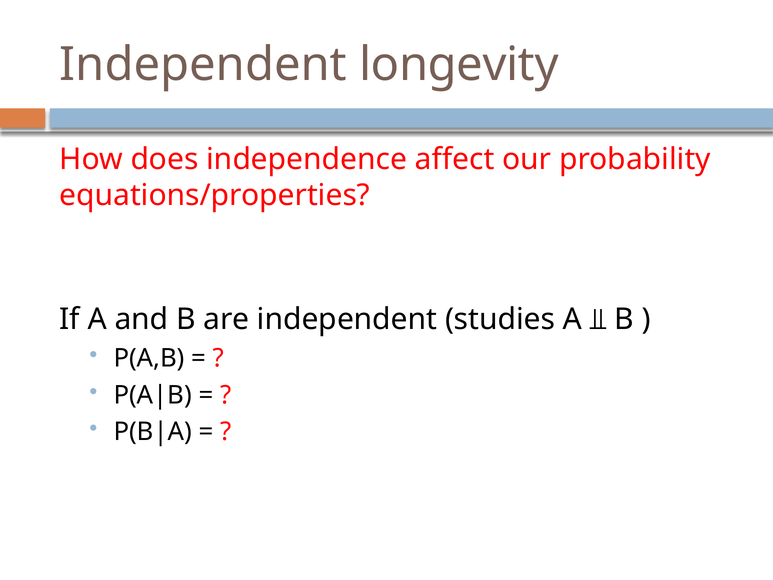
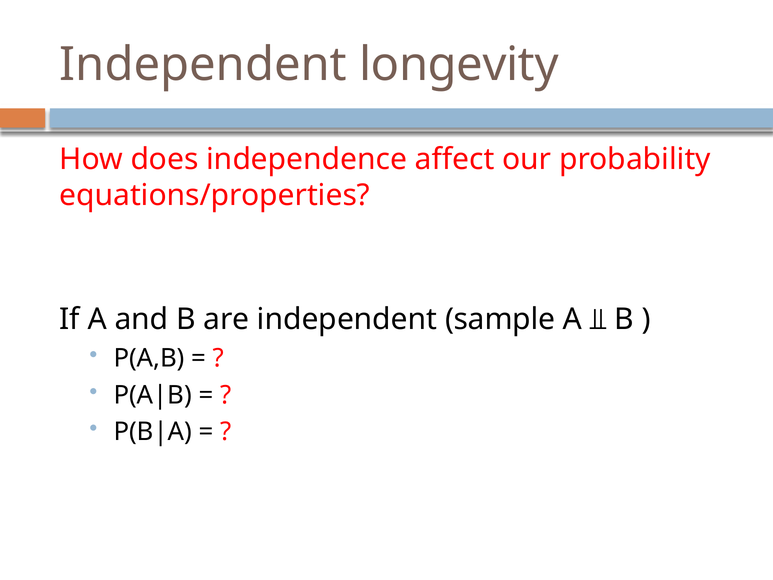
studies: studies -> sample
